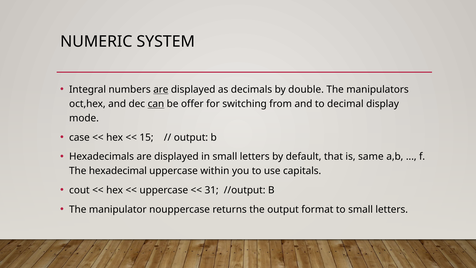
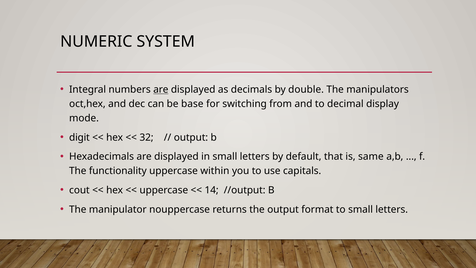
can underline: present -> none
offer: offer -> base
case: case -> digit
15: 15 -> 32
hexadecimal: hexadecimal -> functionality
31: 31 -> 14
